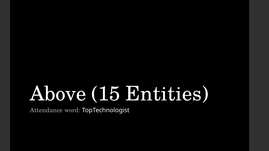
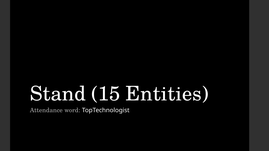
Above: Above -> Stand
